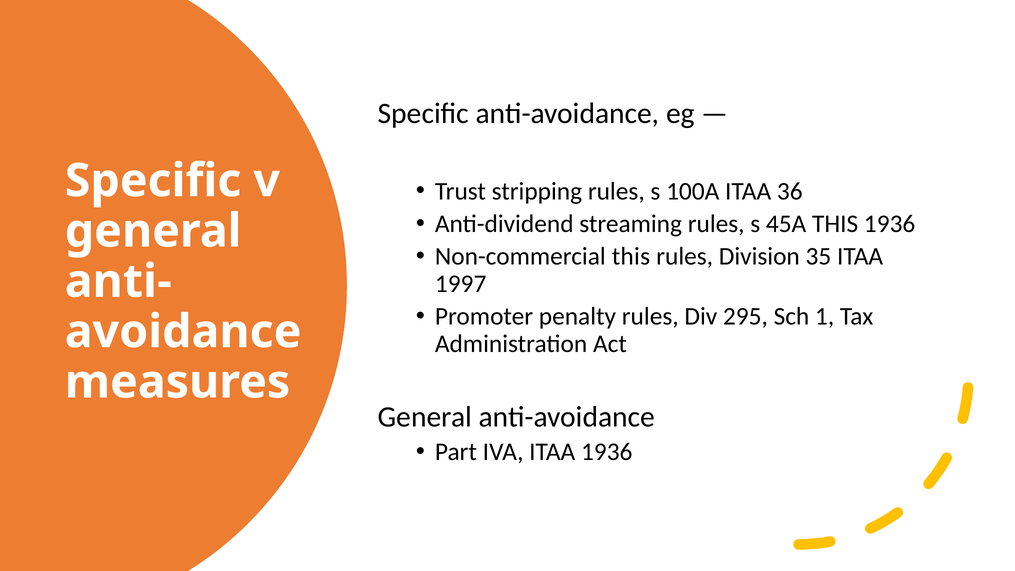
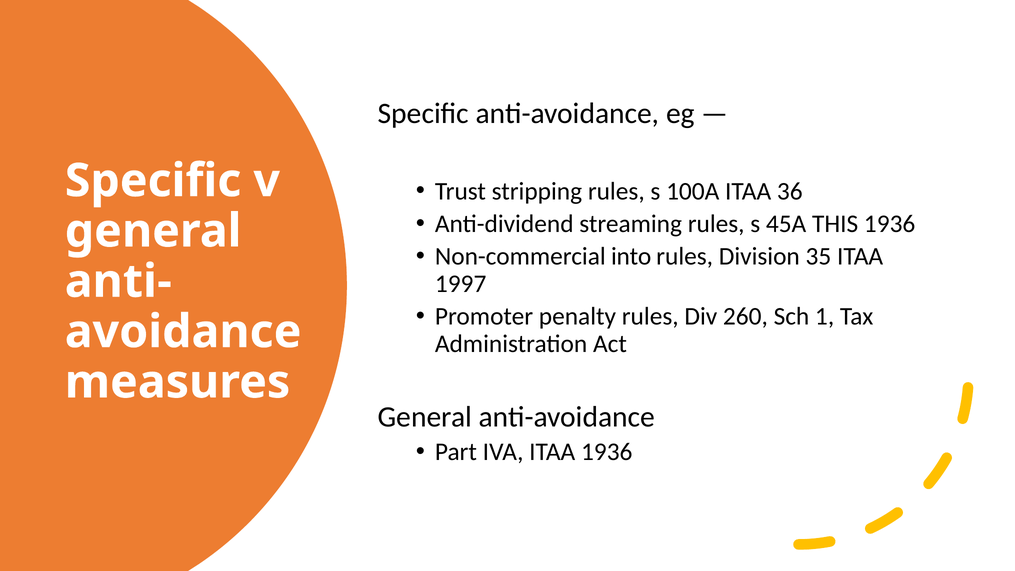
Non-commercial this: this -> into
295: 295 -> 260
